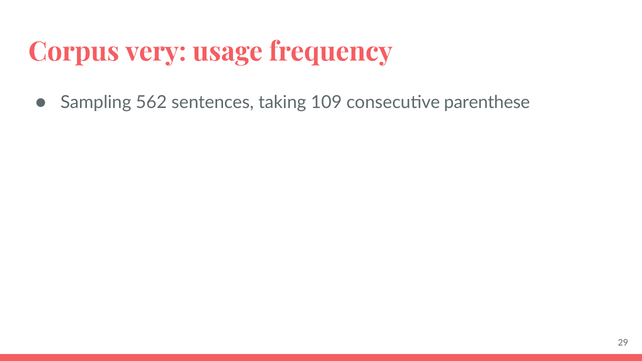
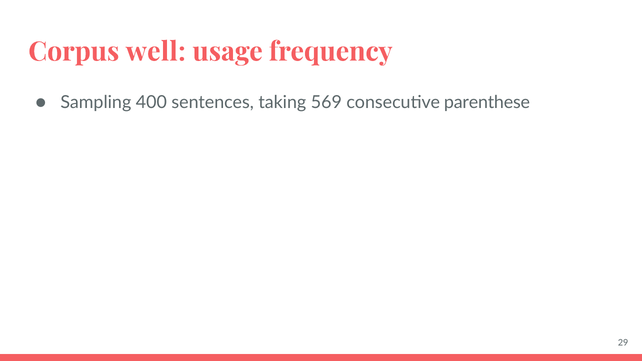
very: very -> well
562: 562 -> 400
109: 109 -> 569
